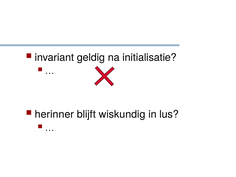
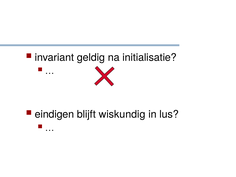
herinner: herinner -> eindigen
